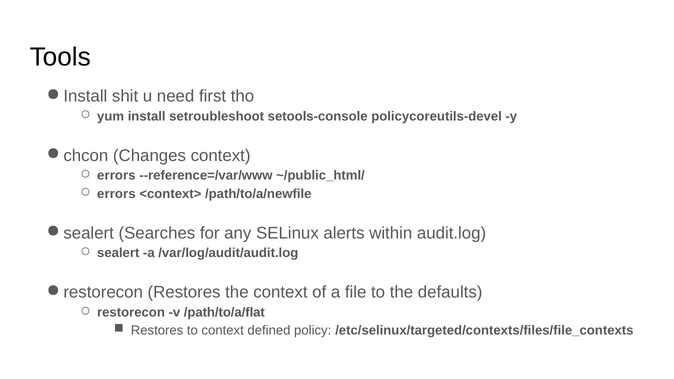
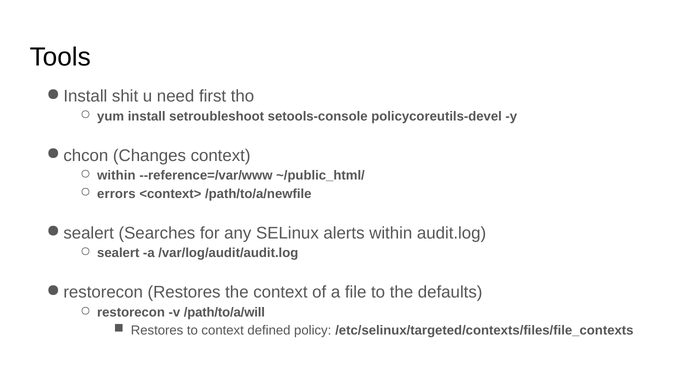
errors at (116, 176): errors -> within
/path/to/a/flat: /path/to/a/flat -> /path/to/a/will
